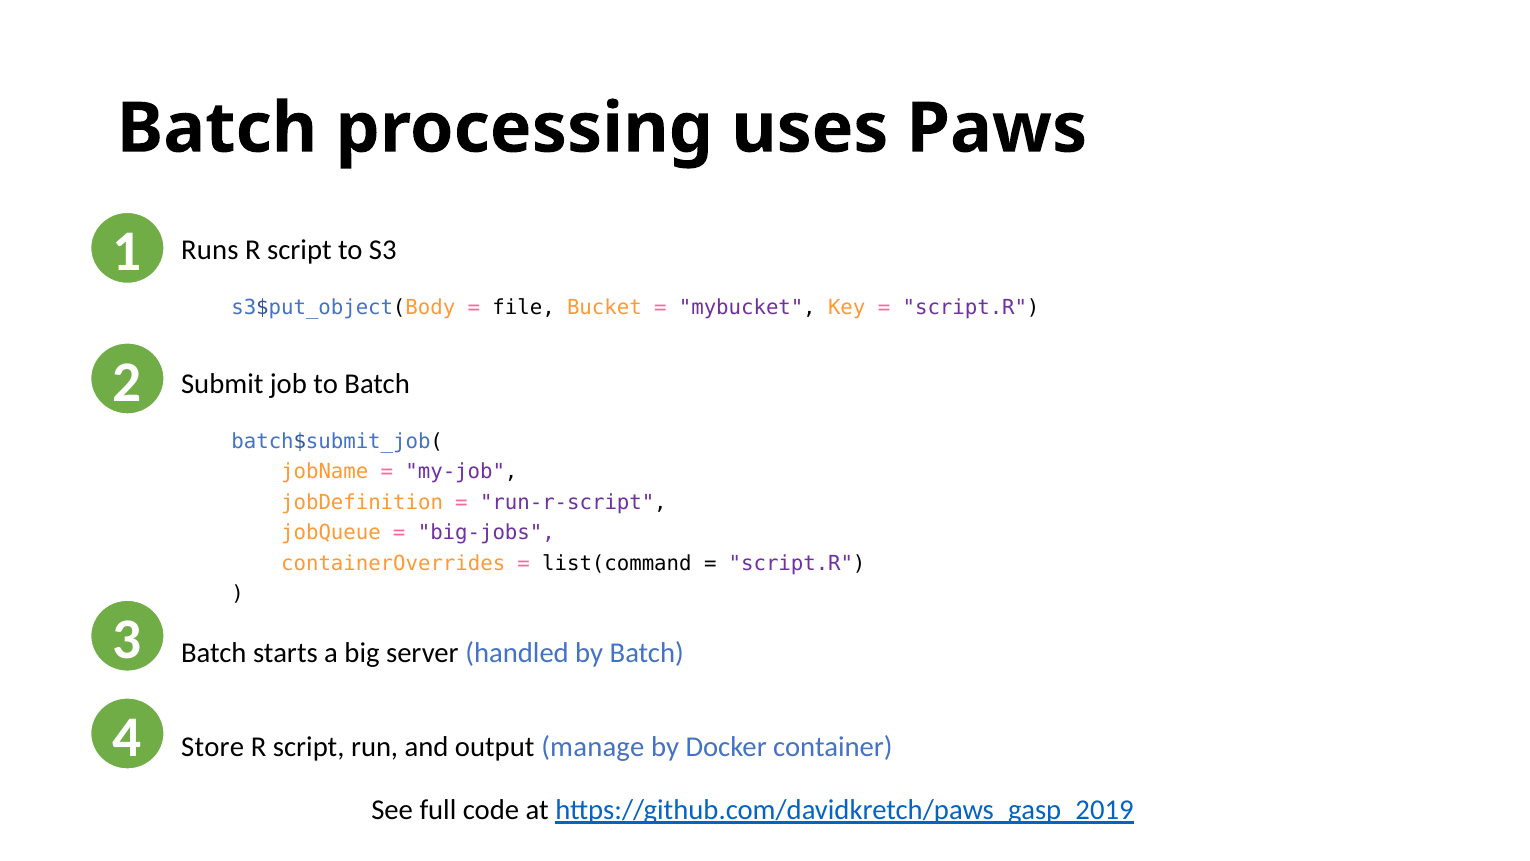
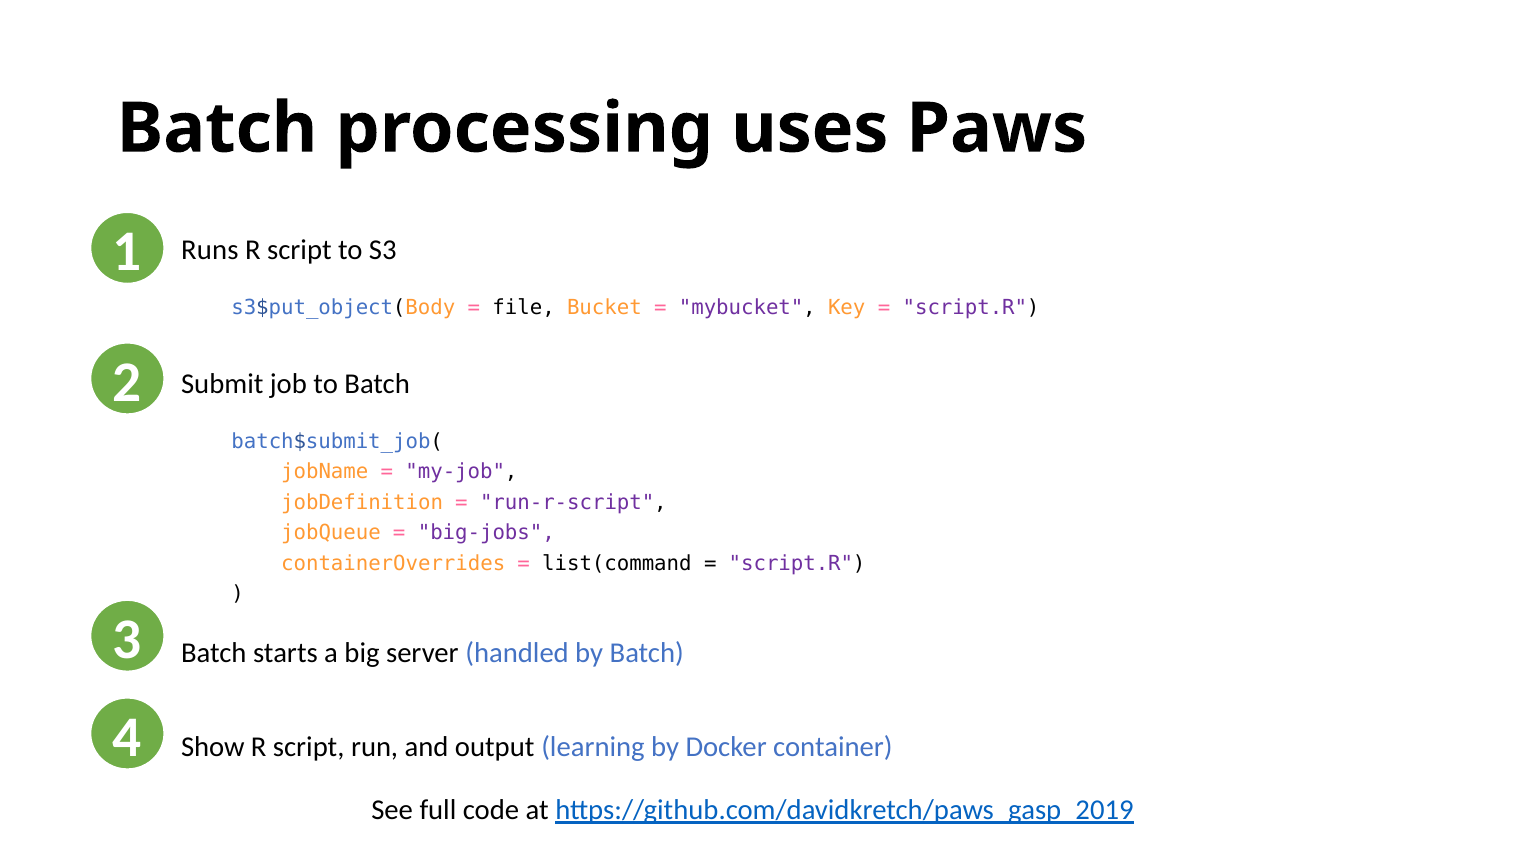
Store: Store -> Show
manage: manage -> learning
